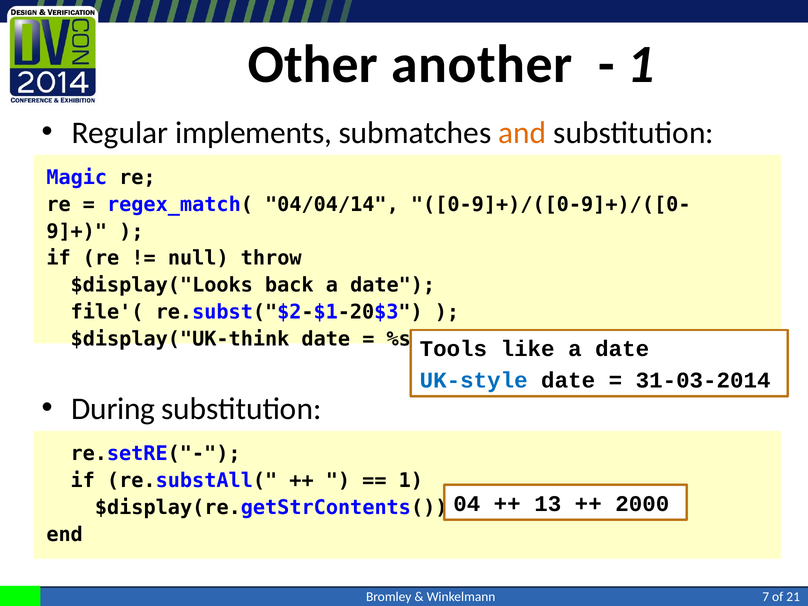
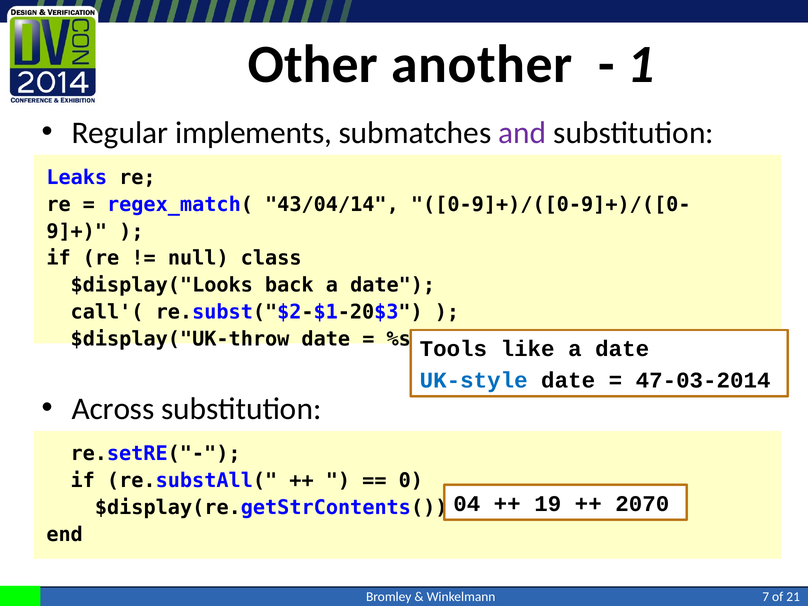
and colour: orange -> purple
Magic: Magic -> Leaks
04/04/14: 04/04/14 -> 43/04/14
throw: throw -> class
file'(: file'( -> call'(
$display("UK-think: $display("UK-think -> $display("UK-throw
31-03-2014: 31-03-2014 -> 47-03-2014
During: During -> Across
1 at (411, 480): 1 -> 0
13: 13 -> 19
2000: 2000 -> 2070
